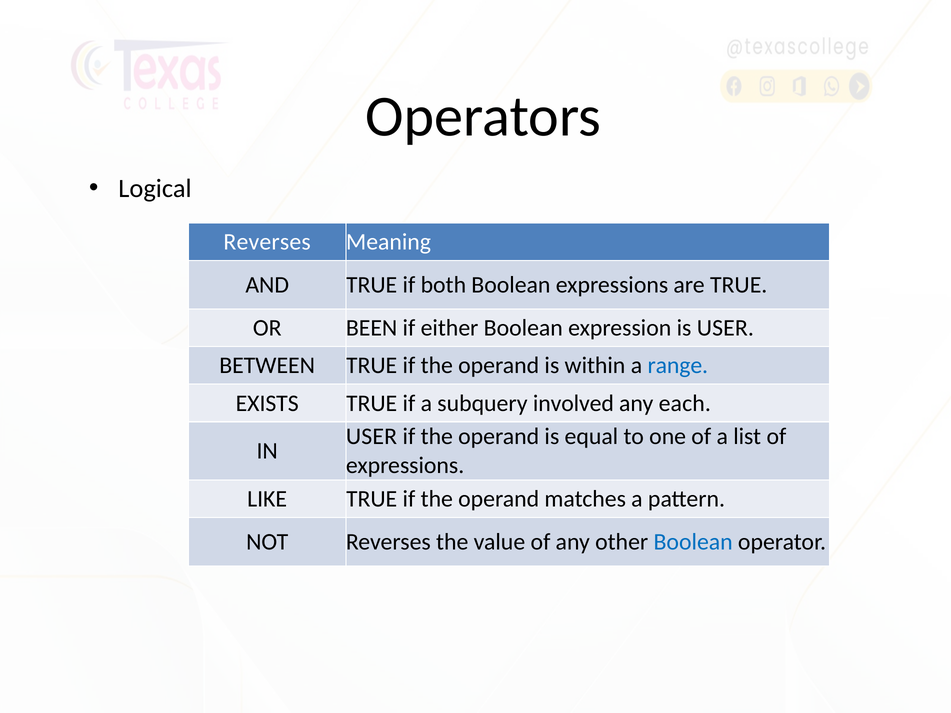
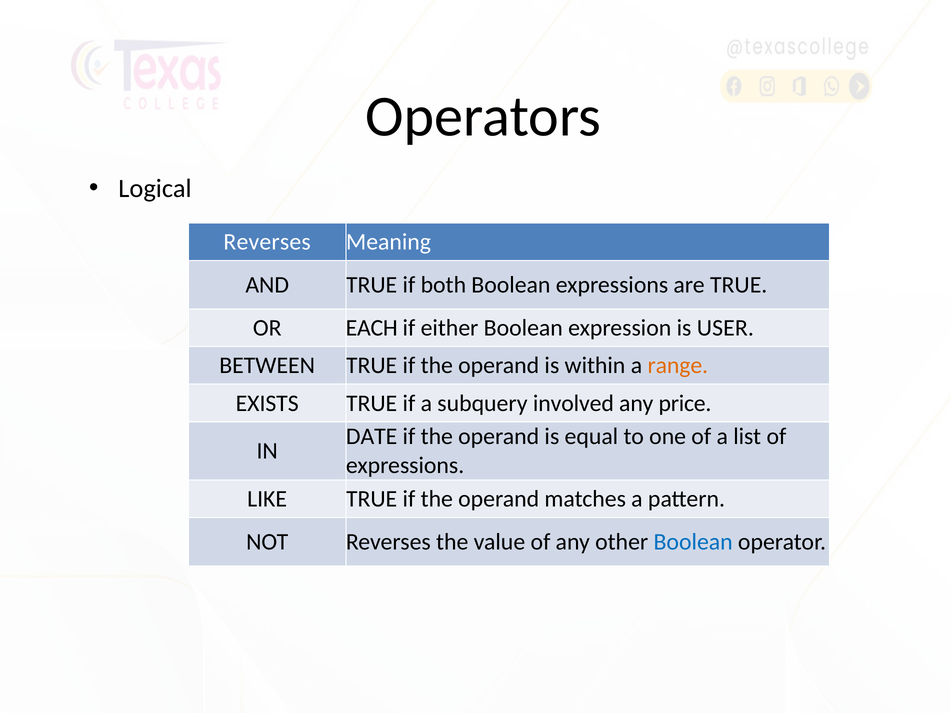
BEEN: BEEN -> EACH
range colour: blue -> orange
each: each -> price
USER at (372, 437): USER -> DATE
